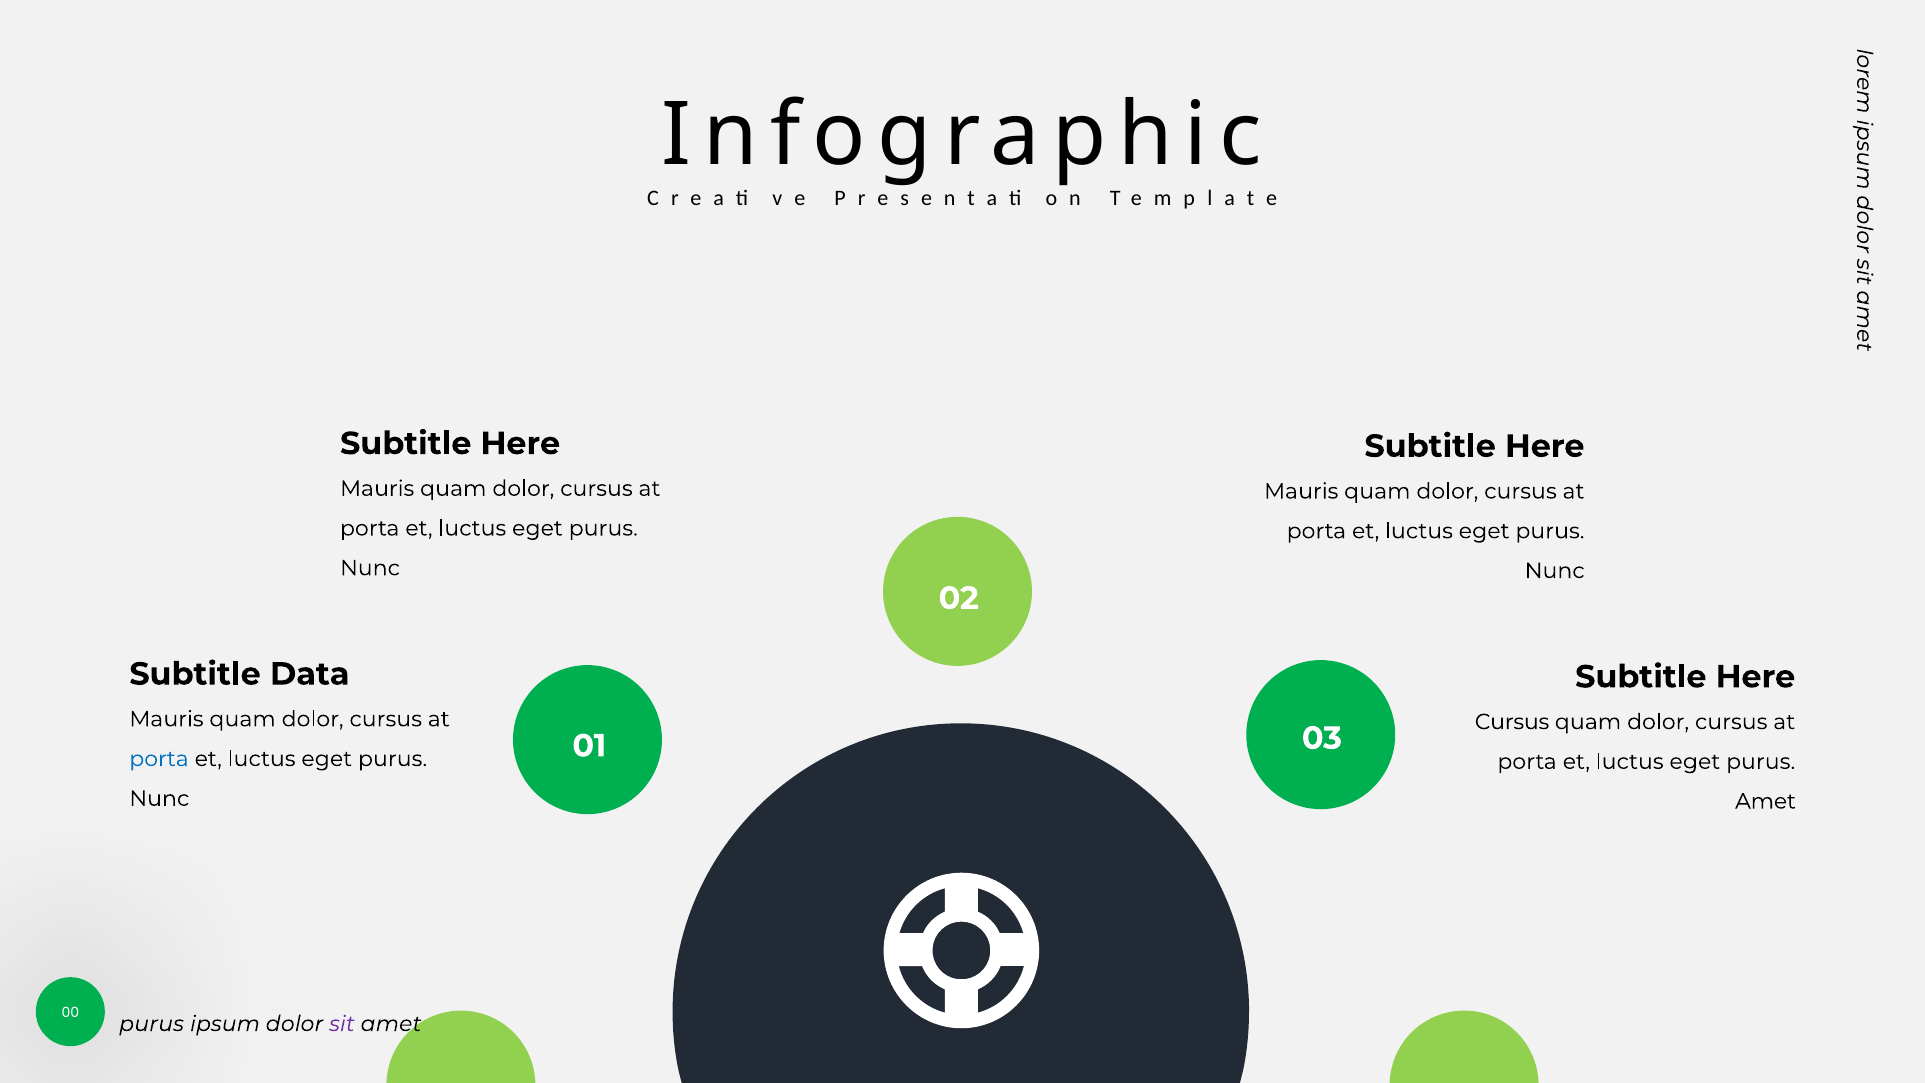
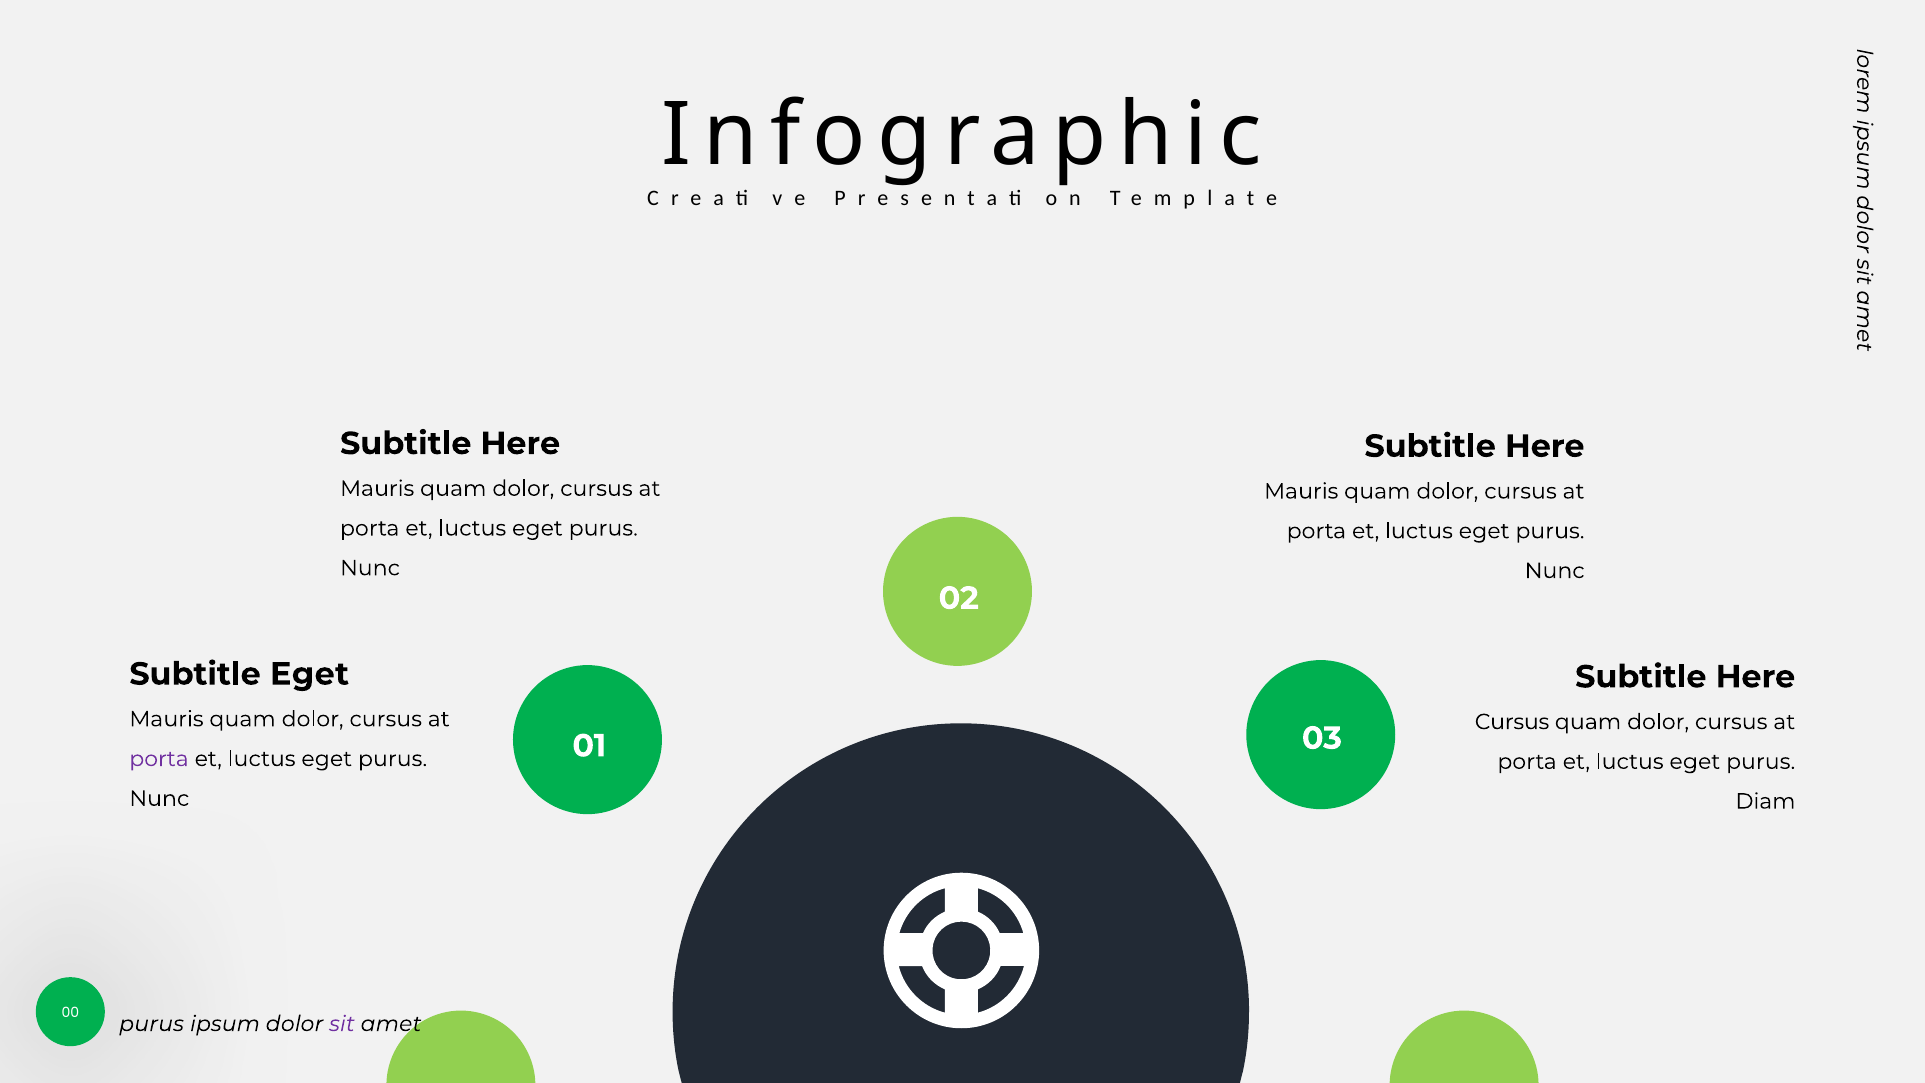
Subtitle Data: Data -> Eget
porta at (159, 759) colour: blue -> purple
Amet at (1766, 801): Amet -> Diam
